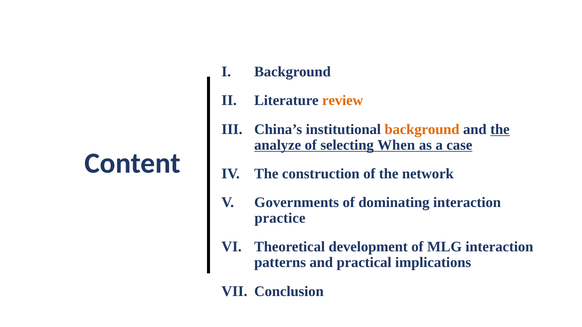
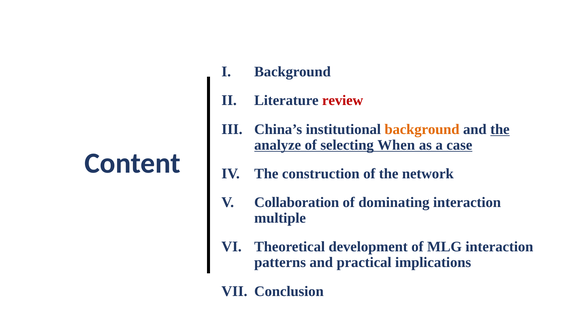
review colour: orange -> red
Governments: Governments -> Collaboration
practice: practice -> multiple
